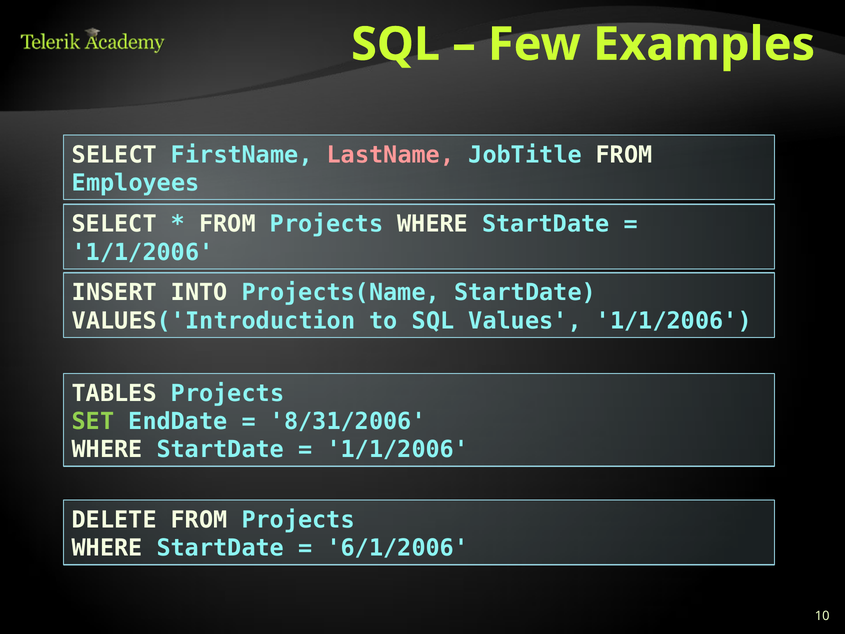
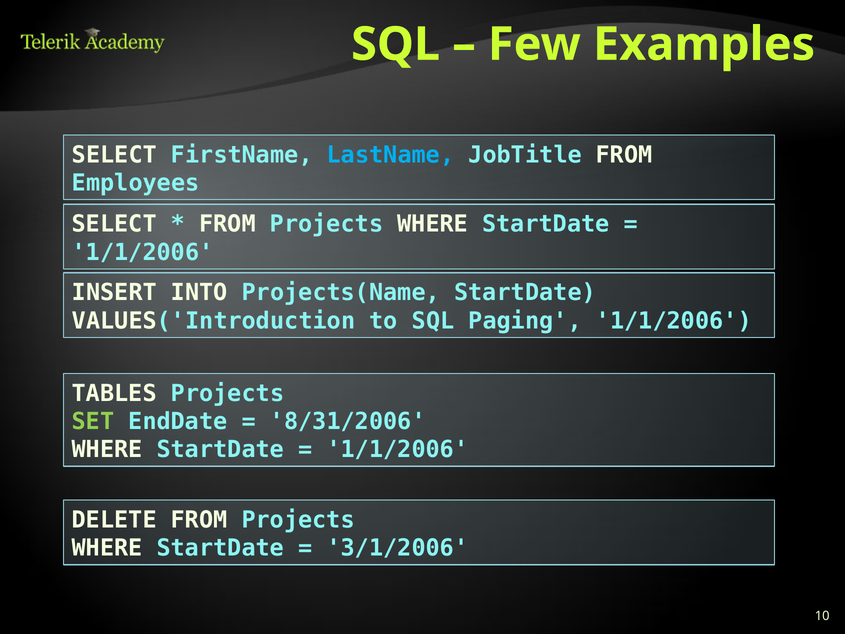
LastName colour: pink -> light blue
Values: Values -> Paging
6/1/2006: 6/1/2006 -> 3/1/2006
